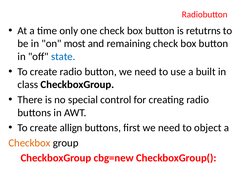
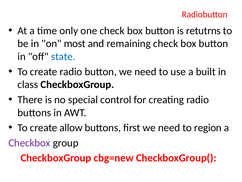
allign: allign -> allow
object: object -> region
Checkbox colour: orange -> purple
